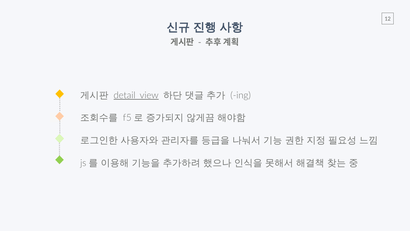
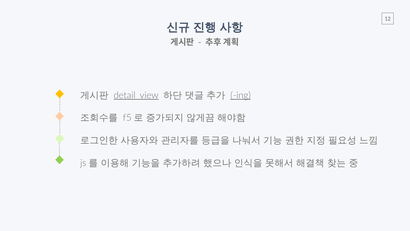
ing underline: none -> present
